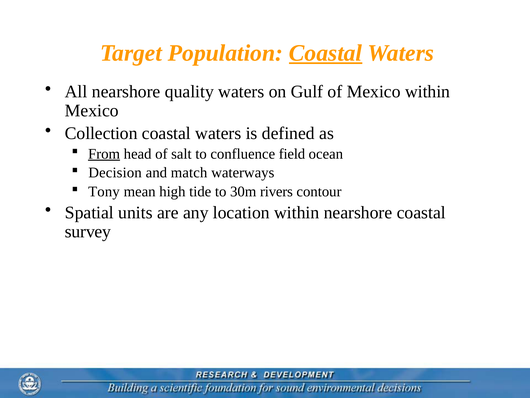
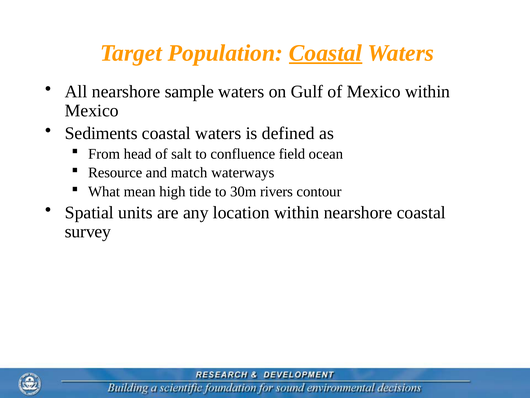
quality: quality -> sample
Collection: Collection -> Sediments
From underline: present -> none
Decision: Decision -> Resource
Tony: Tony -> What
